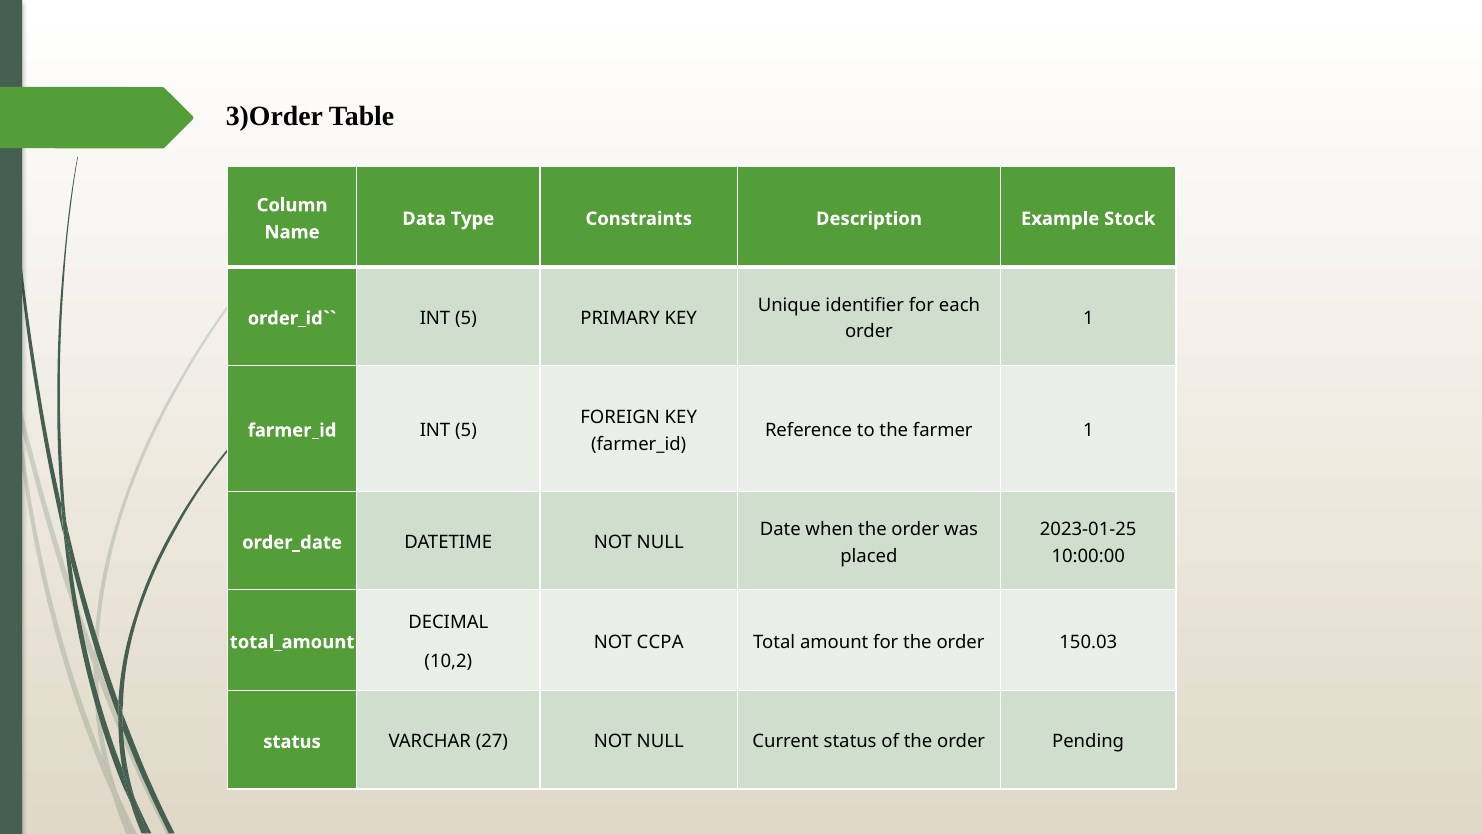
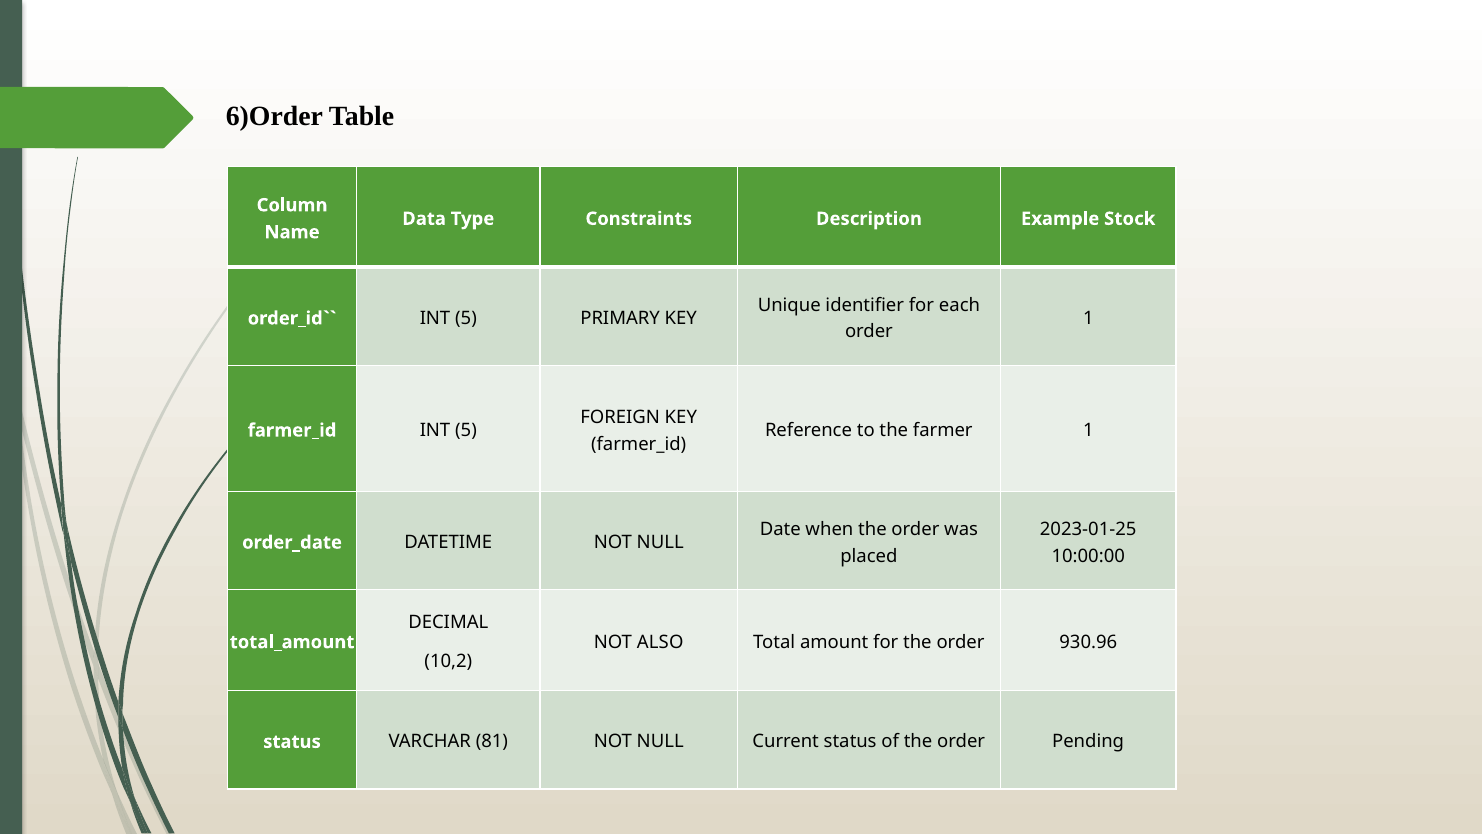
3)Order: 3)Order -> 6)Order
CCPA: CCPA -> ALSO
150.03: 150.03 -> 930.96
27: 27 -> 81
